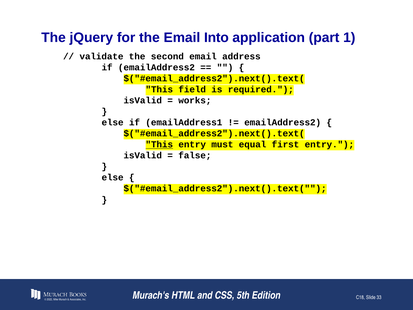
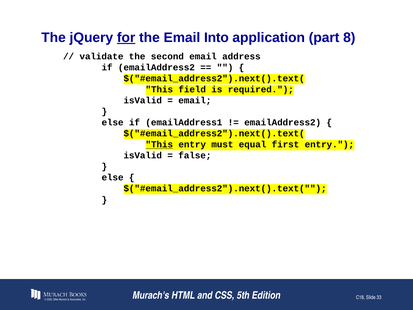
for underline: none -> present
1: 1 -> 8
works at (195, 100): works -> email
